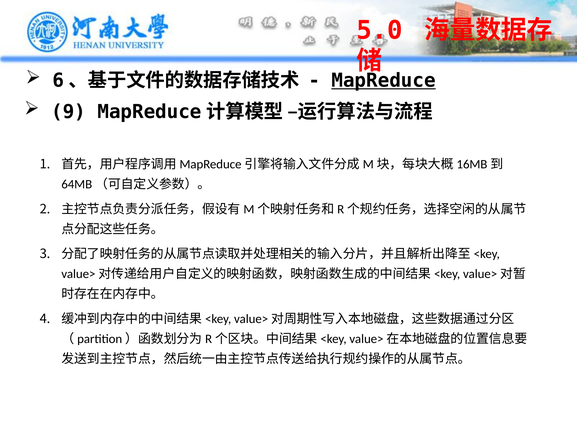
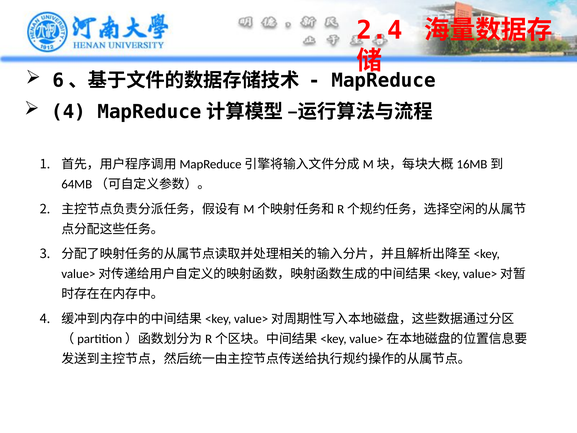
5.0: 5.0 -> 2.4
MapReduce underline: present -> none
9 at (68, 112): 9 -> 4
